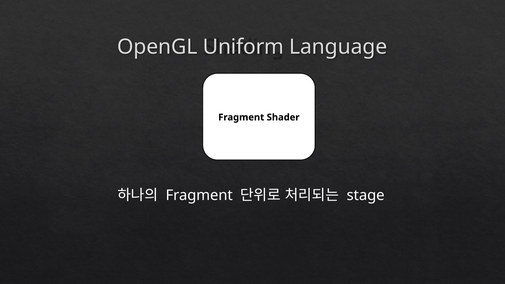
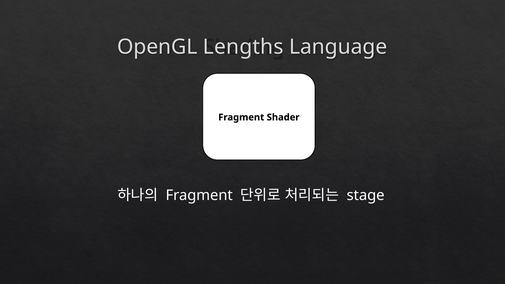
Uniform: Uniform -> Lengths
